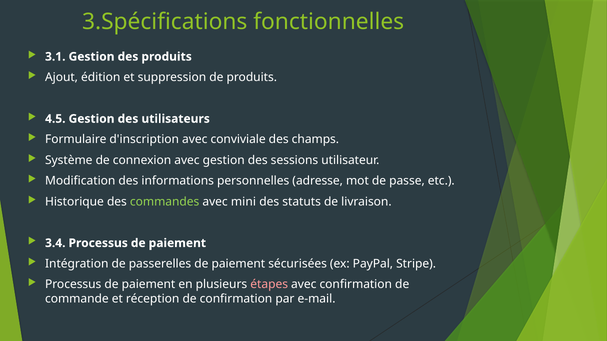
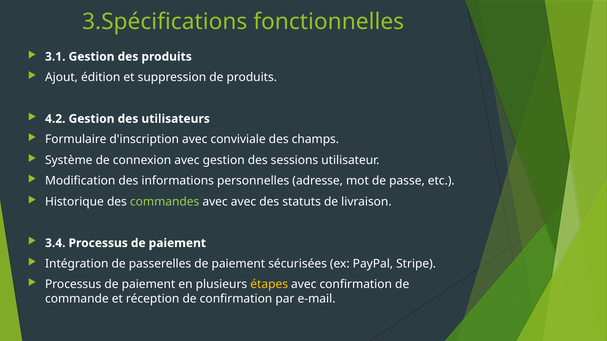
4.5: 4.5 -> 4.2
avec mini: mini -> avec
étapes colour: pink -> yellow
